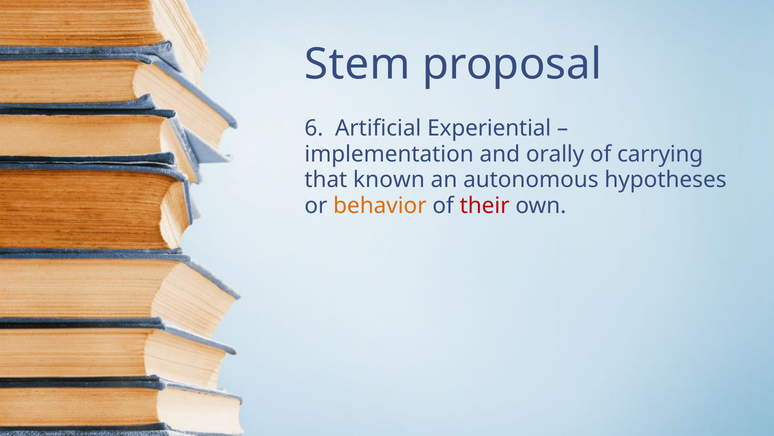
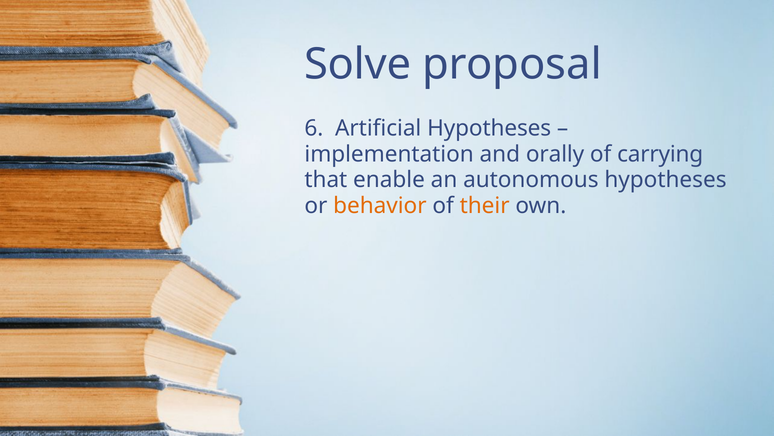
Stem: Stem -> Solve
Artificial Experiential: Experiential -> Hypotheses
known: known -> enable
their colour: red -> orange
